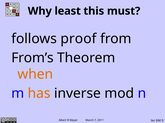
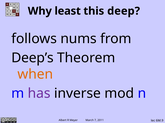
must: must -> deep
proof: proof -> nums
From’s: From’s -> Deep’s
has colour: orange -> purple
